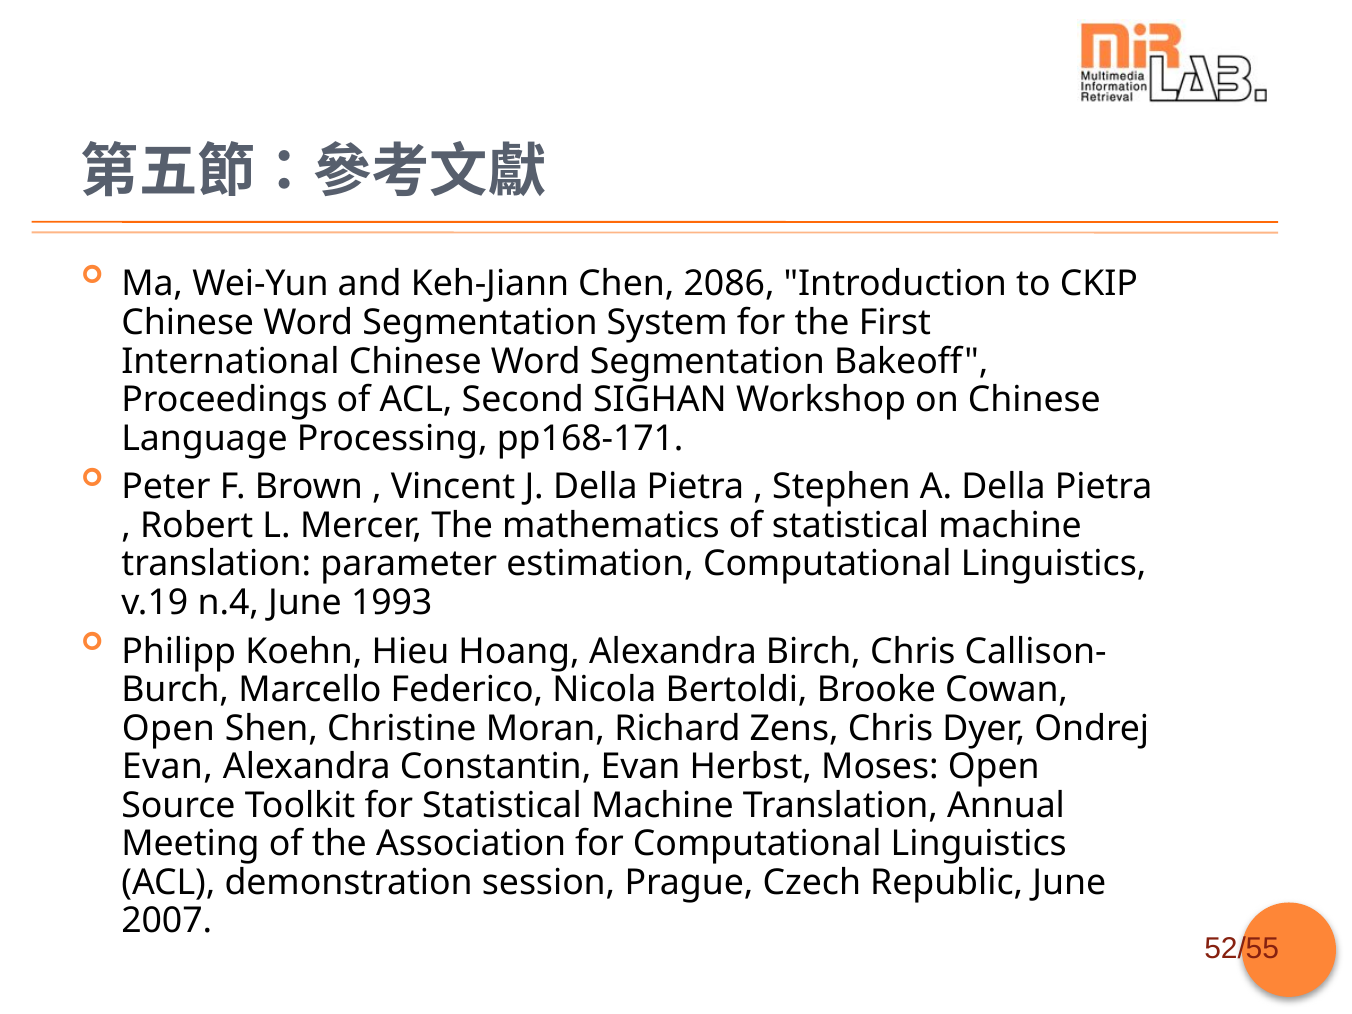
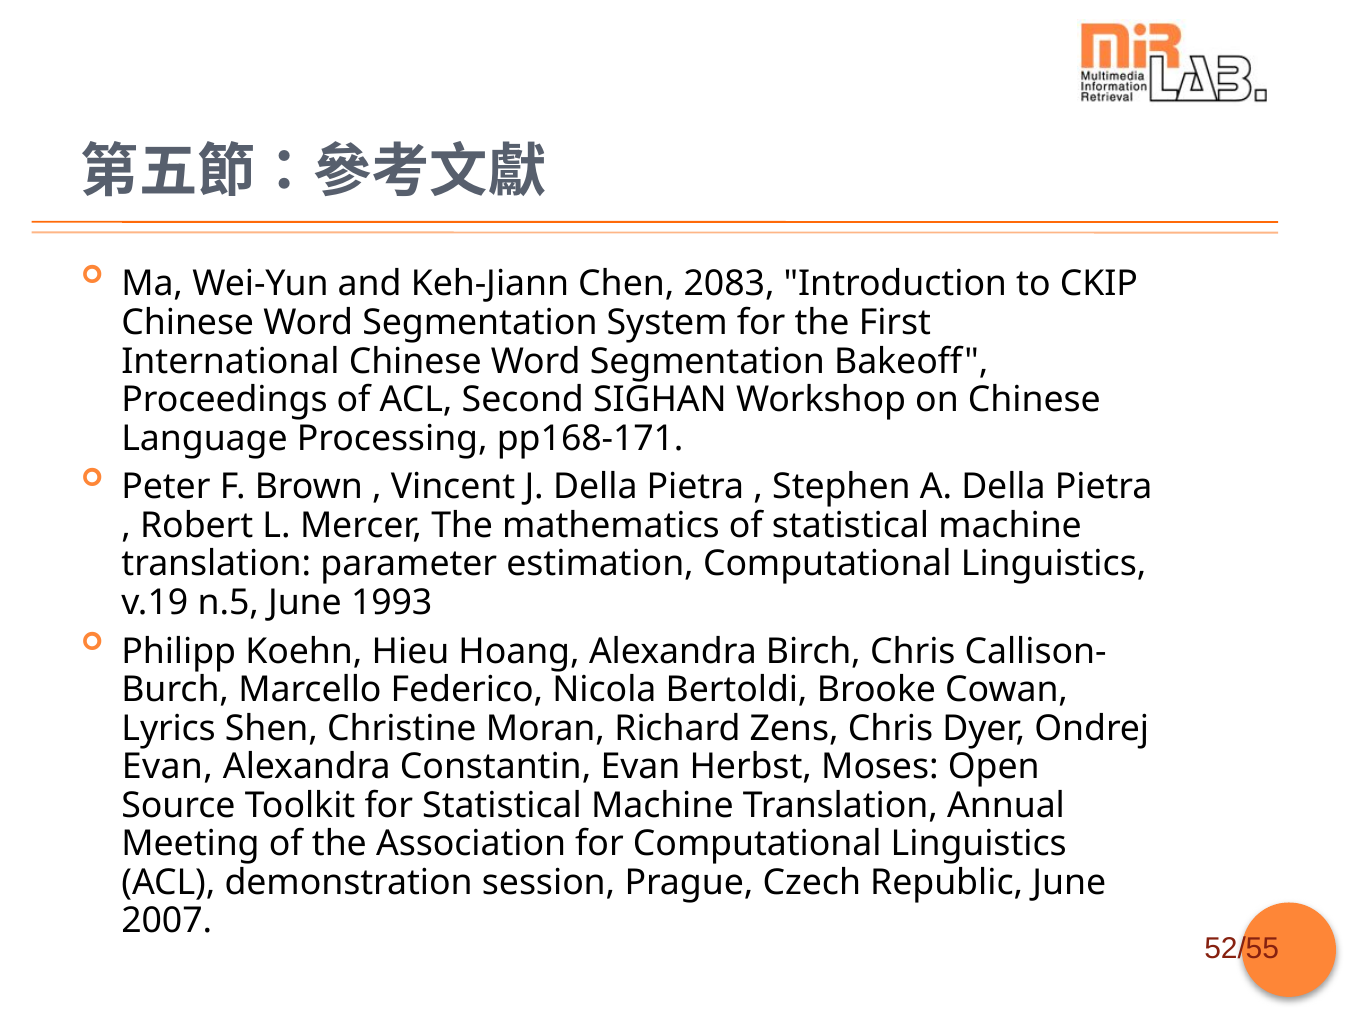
2086: 2086 -> 2083
n.4: n.4 -> n.5
Open at (168, 728): Open -> Lyrics
